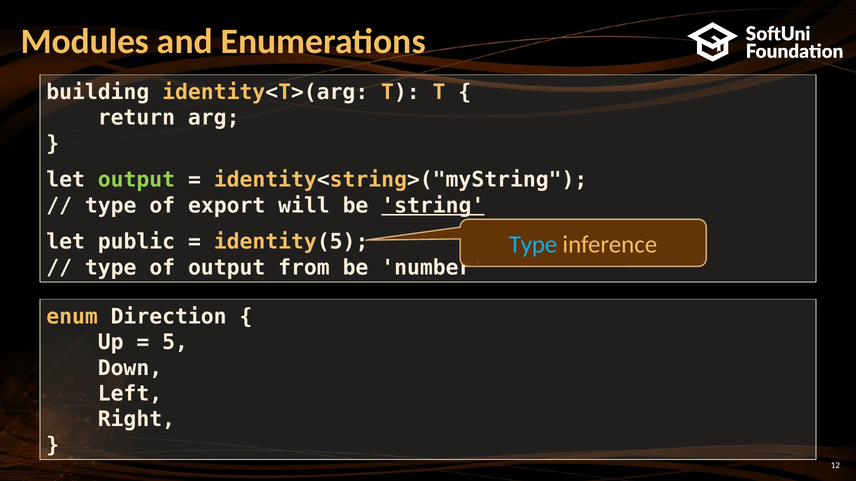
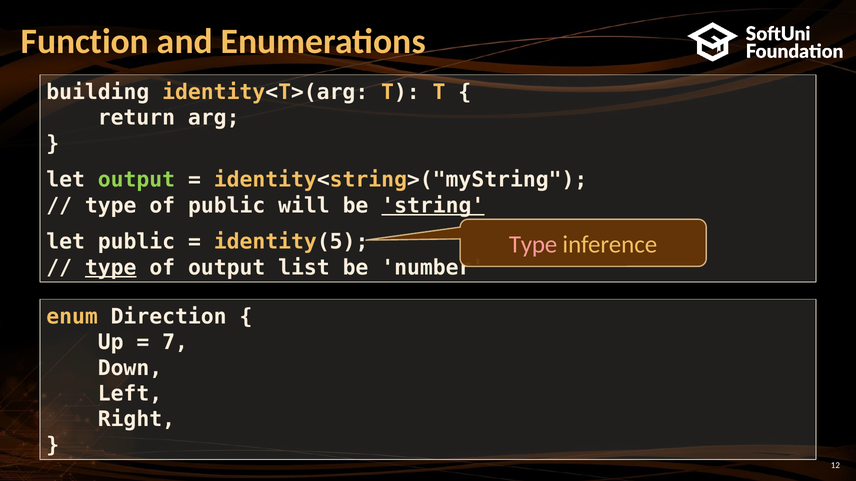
Modules: Modules -> Function
of export: export -> public
Type at (533, 245) colour: light blue -> pink
type at (111, 268) underline: none -> present
from: from -> list
5: 5 -> 7
